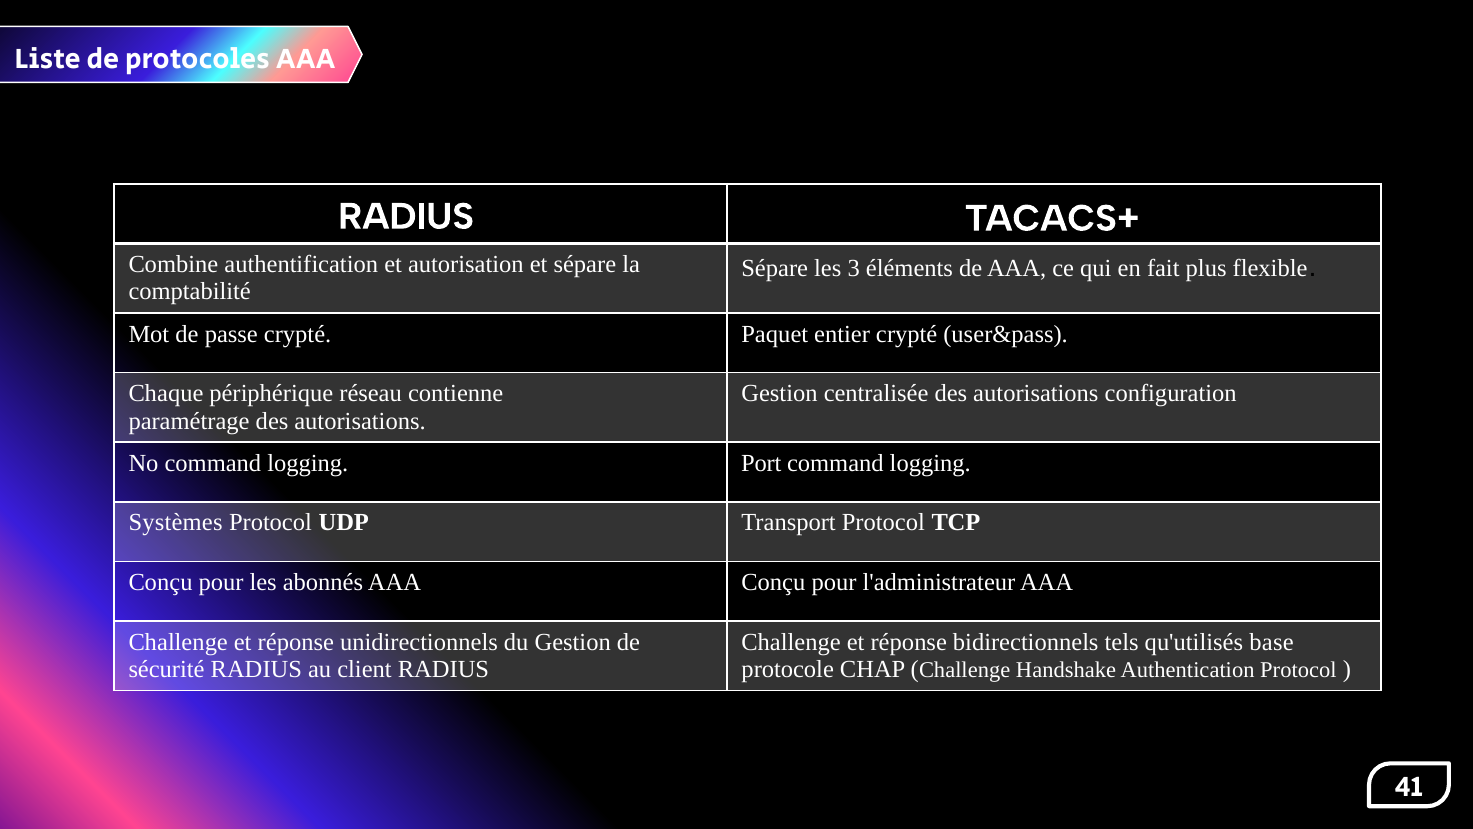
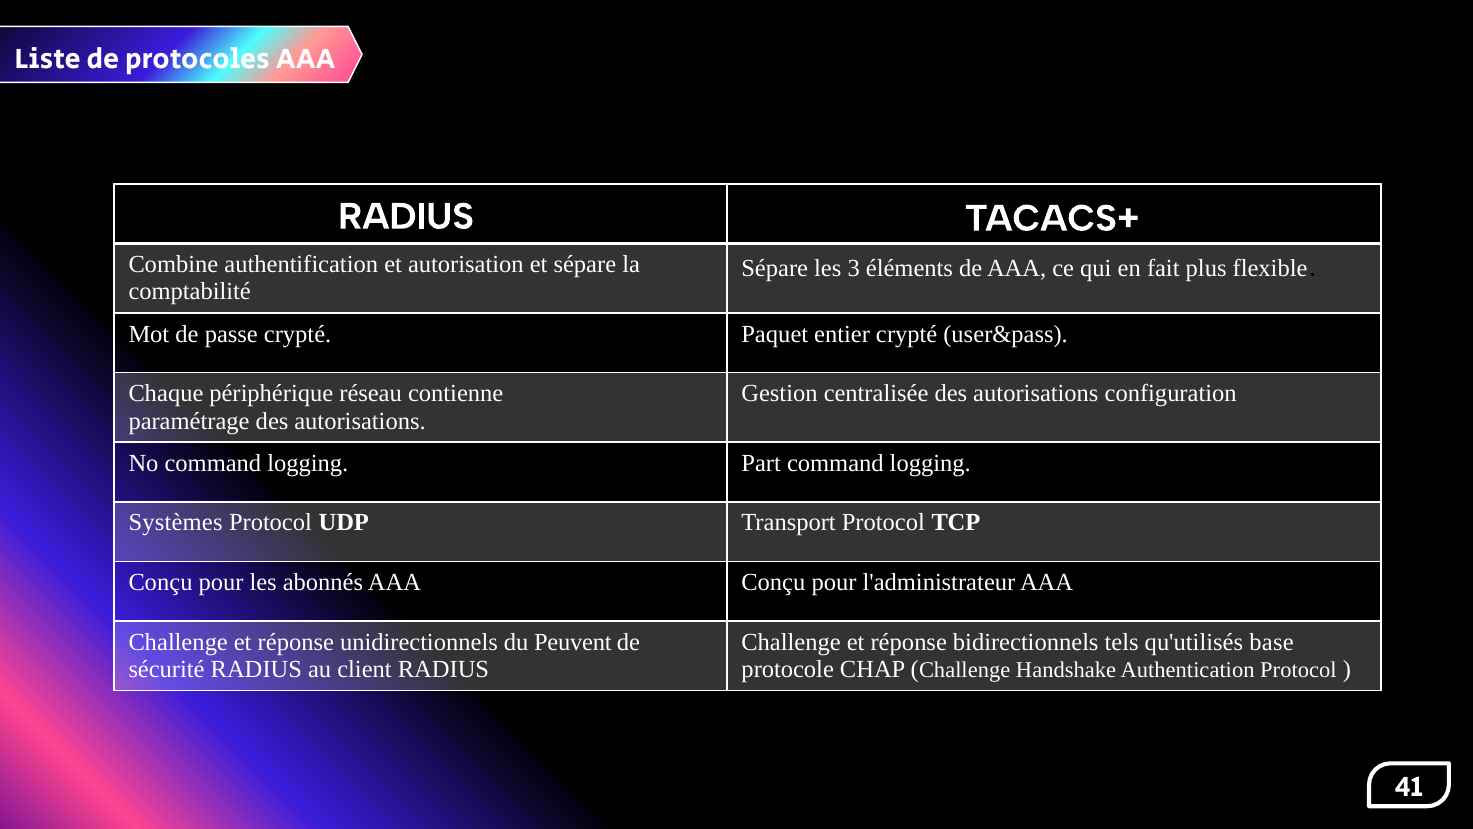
Port: Port -> Part
du Gestion: Gestion -> Peuvent
